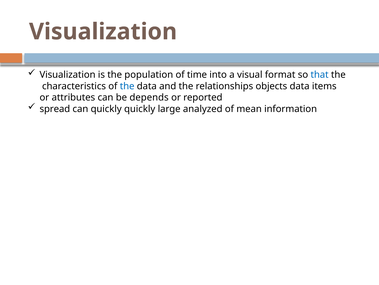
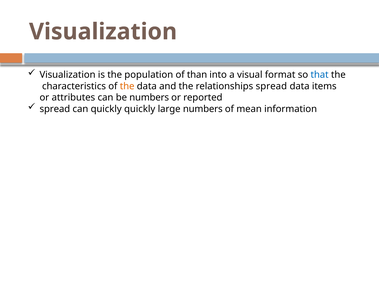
time: time -> than
the at (127, 86) colour: blue -> orange
relationships objects: objects -> spread
be depends: depends -> numbers
large analyzed: analyzed -> numbers
